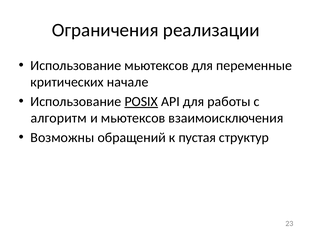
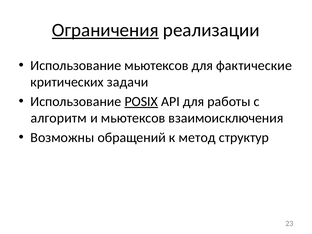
Ограничения underline: none -> present
переменные: переменные -> фактические
начале: начале -> задачи
пустая: пустая -> метод
